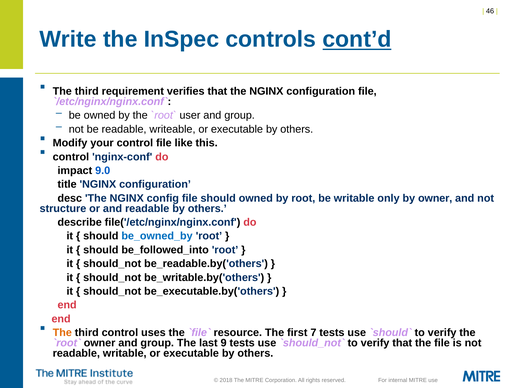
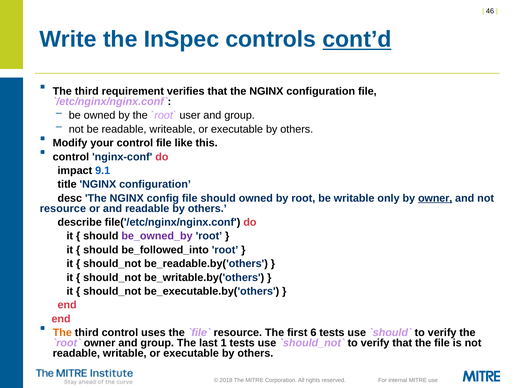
9.0: 9.0 -> 9.1
owner at (435, 198) underline: none -> present
structure at (63, 208): structure -> resource
be_owned_by colour: blue -> purple
7: 7 -> 6
9: 9 -> 1
